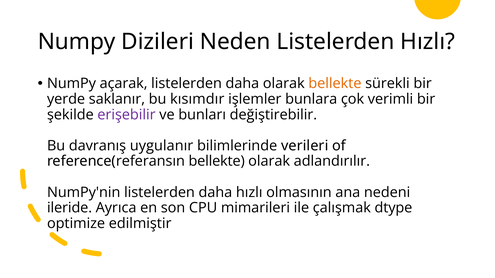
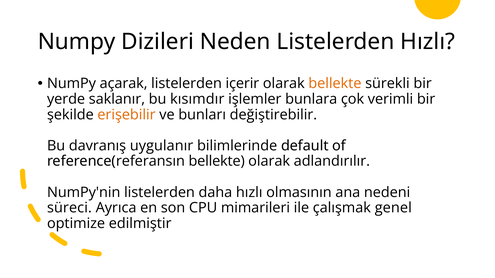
daha at (242, 84): daha -> içerir
erişebilir colour: purple -> orange
verileri: verileri -> default
ileride: ileride -> süreci
dtype: dtype -> genel
